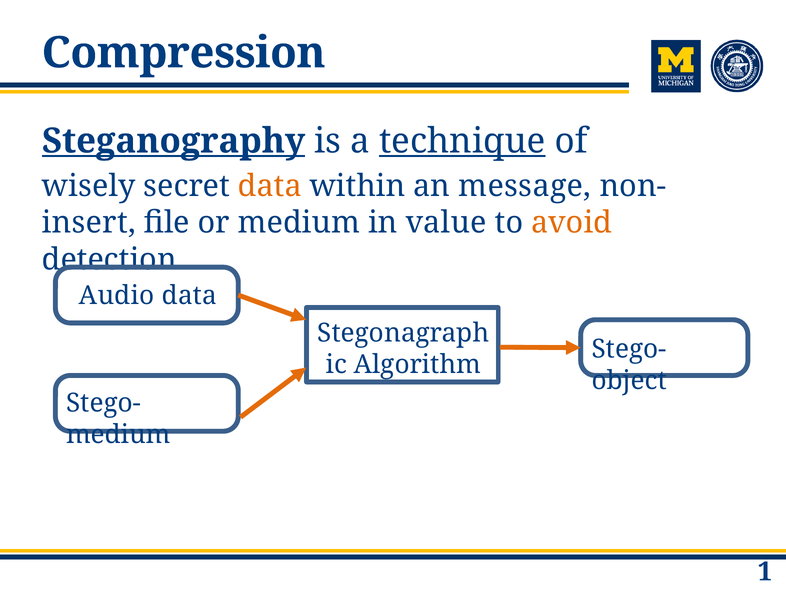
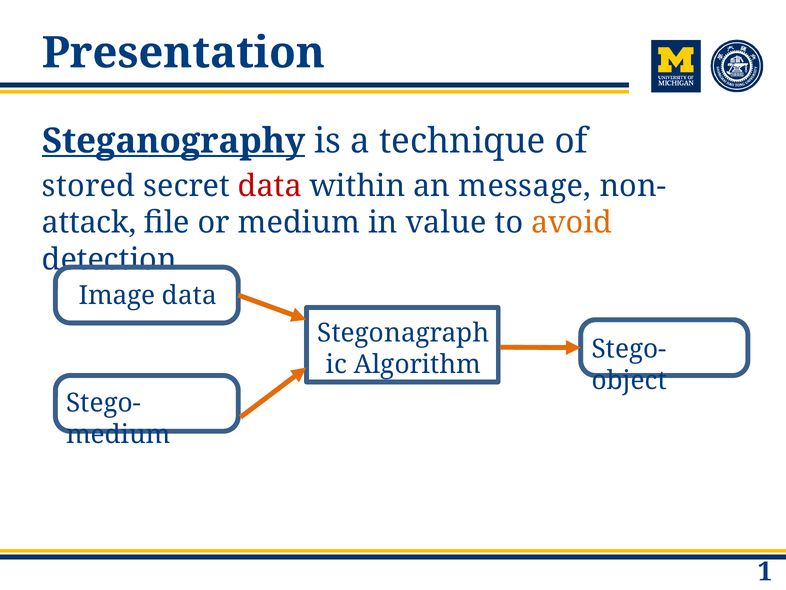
Compression: Compression -> Presentation
technique underline: present -> none
wisely: wisely -> stored
data at (270, 186) colour: orange -> red
insert: insert -> attack
Audio: Audio -> Image
